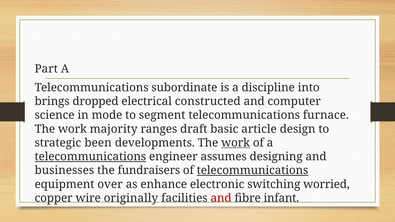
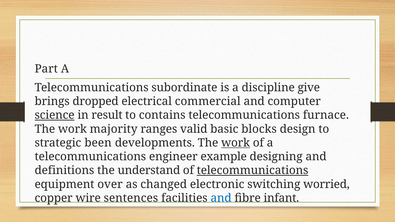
into: into -> give
constructed: constructed -> commercial
science underline: none -> present
mode: mode -> result
segment: segment -> contains
draft: draft -> valid
article: article -> blocks
telecommunications at (90, 157) underline: present -> none
assumes: assumes -> example
businesses: businesses -> definitions
fundraisers: fundraisers -> understand
enhance: enhance -> changed
originally: originally -> sentences
and at (221, 198) colour: red -> blue
